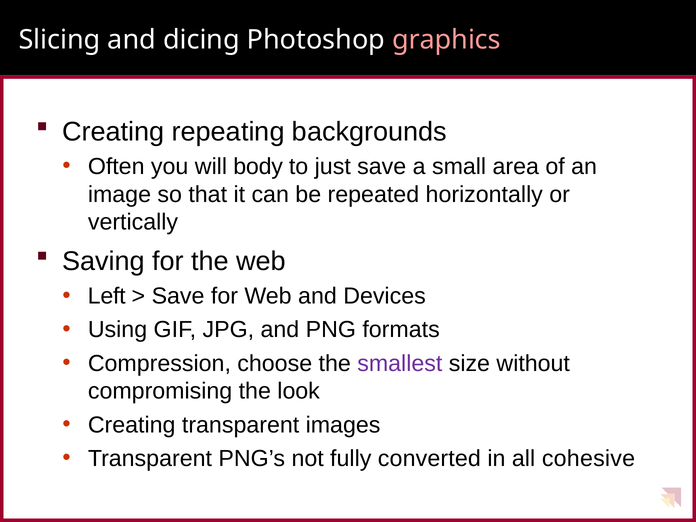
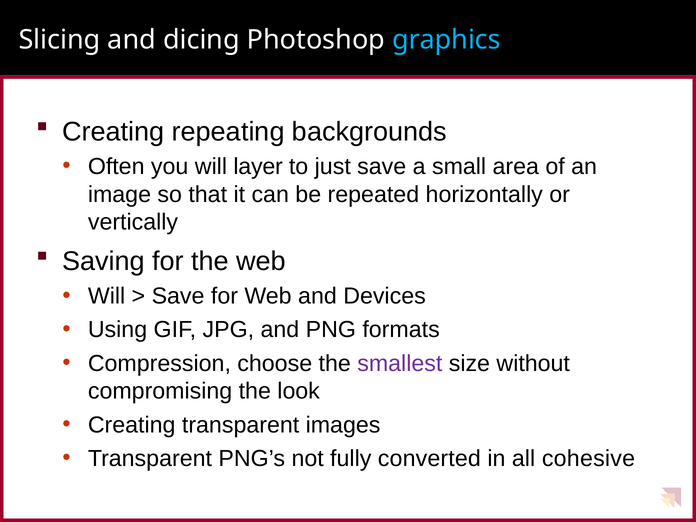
graphics colour: pink -> light blue
body: body -> layer
Left at (107, 296): Left -> Will
